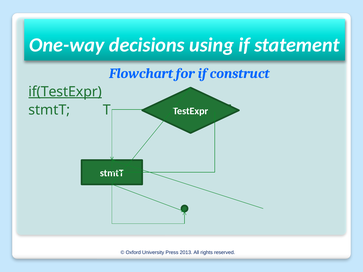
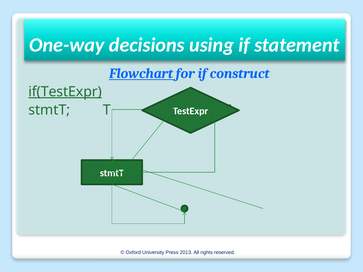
Flowchart underline: none -> present
